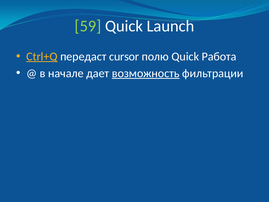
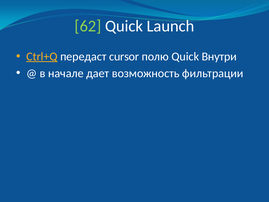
59: 59 -> 62
Работа: Работа -> Внутри
возможность underline: present -> none
